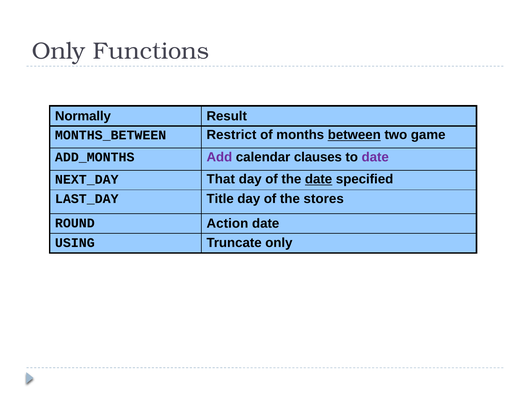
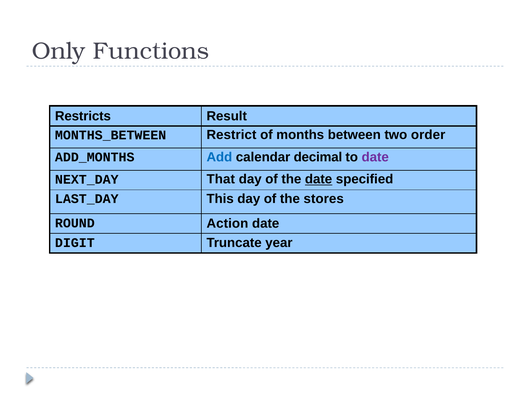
Normally: Normally -> Restricts
between underline: present -> none
game: game -> order
Add colour: purple -> blue
clauses: clauses -> decimal
Title: Title -> This
USING: USING -> DIGIT
Truncate only: only -> year
